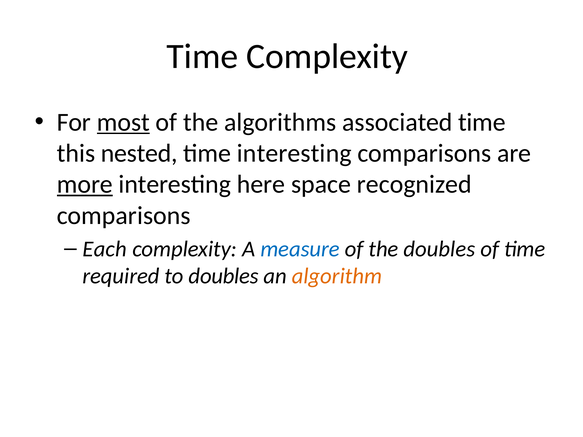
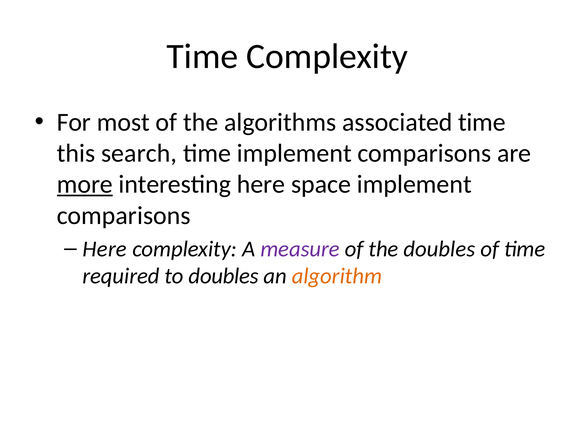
most underline: present -> none
nested: nested -> search
time interesting: interesting -> implement
space recognized: recognized -> implement
Each at (105, 249): Each -> Here
measure colour: blue -> purple
